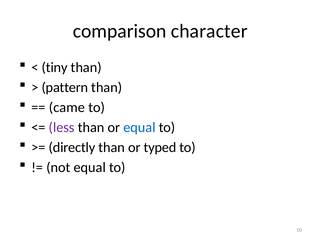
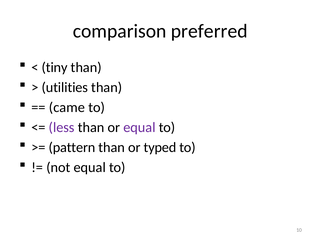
character: character -> preferred
pattern: pattern -> utilities
equal at (139, 127) colour: blue -> purple
directly: directly -> pattern
